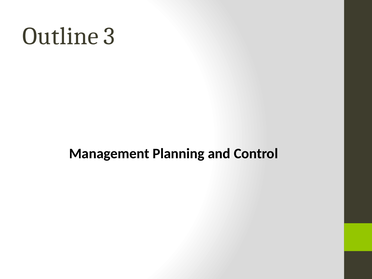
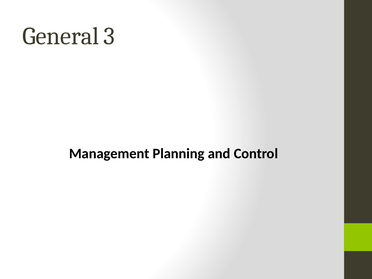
Outline: Outline -> General
